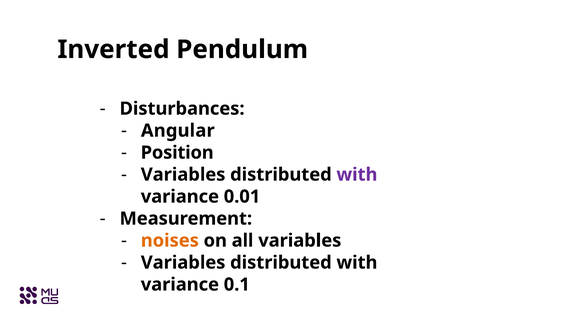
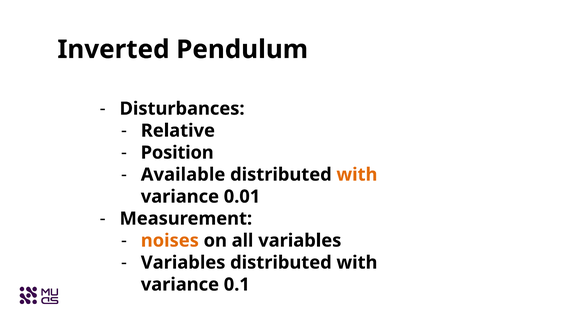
Angular: Angular -> Relative
Variables at (183, 175): Variables -> Available
with at (357, 175) colour: purple -> orange
